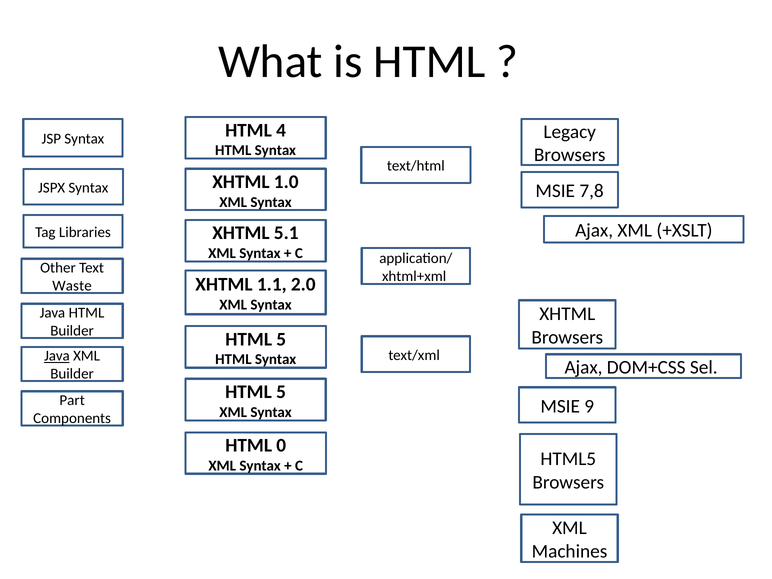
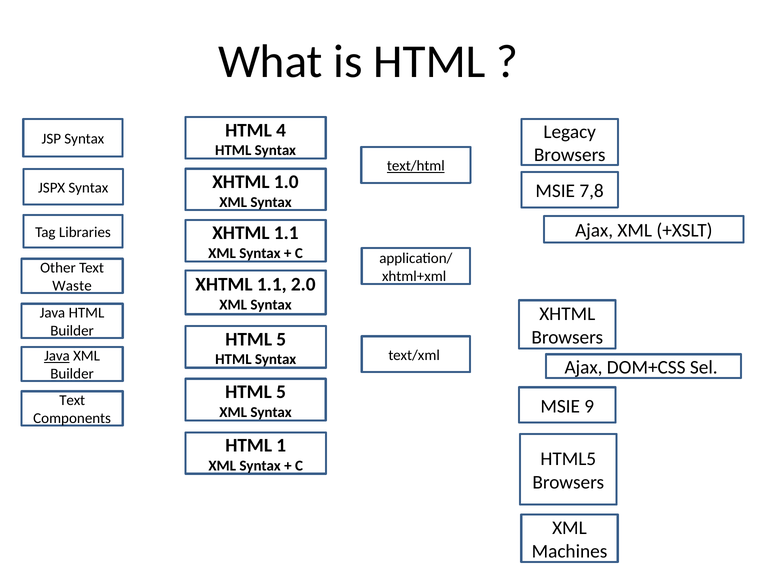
text/html underline: none -> present
5.1 at (286, 233): 5.1 -> 1.1
Part at (72, 400): Part -> Text
0: 0 -> 1
